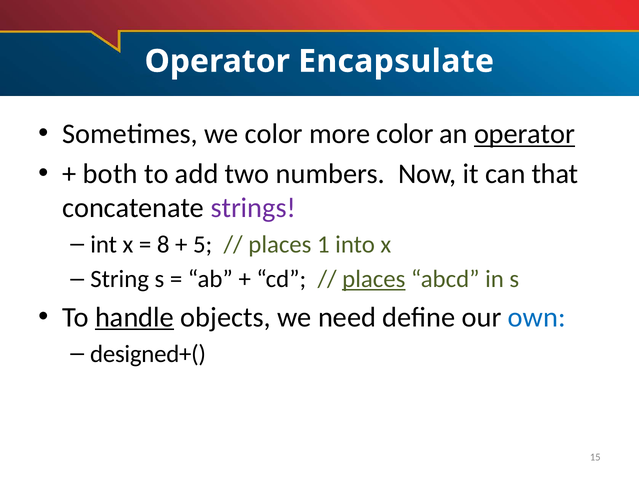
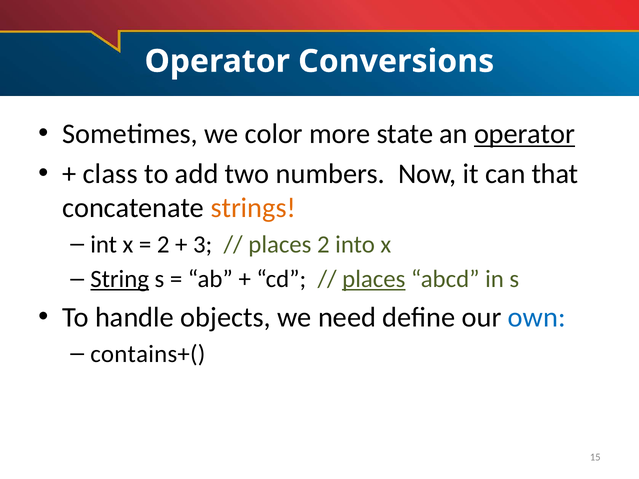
Encapsulate: Encapsulate -> Conversions
more color: color -> state
both: both -> class
strings colour: purple -> orange
8 at (163, 245): 8 -> 2
5: 5 -> 3
places 1: 1 -> 2
String underline: none -> present
handle underline: present -> none
designed+(: designed+( -> contains+(
